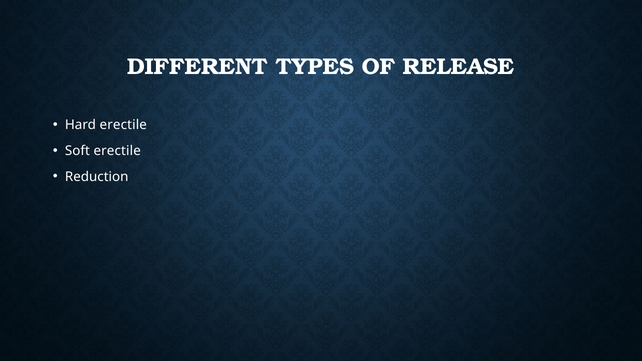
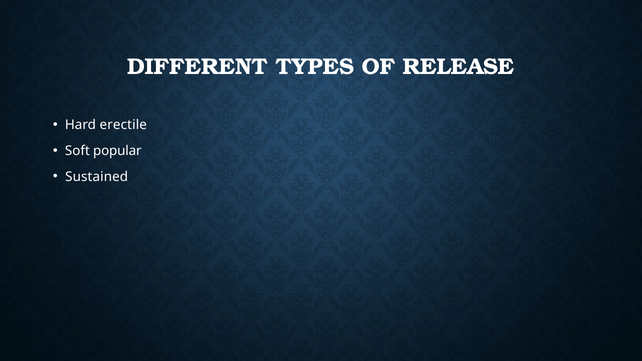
Soft erectile: erectile -> popular
Reduction: Reduction -> Sustained
